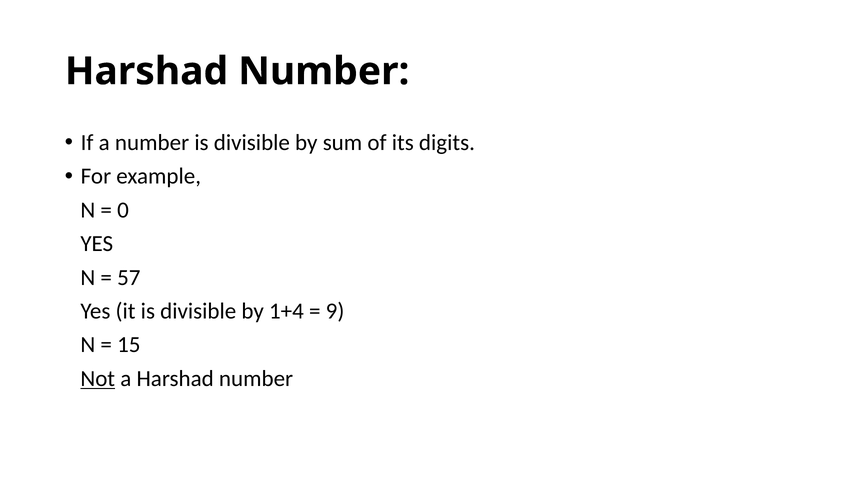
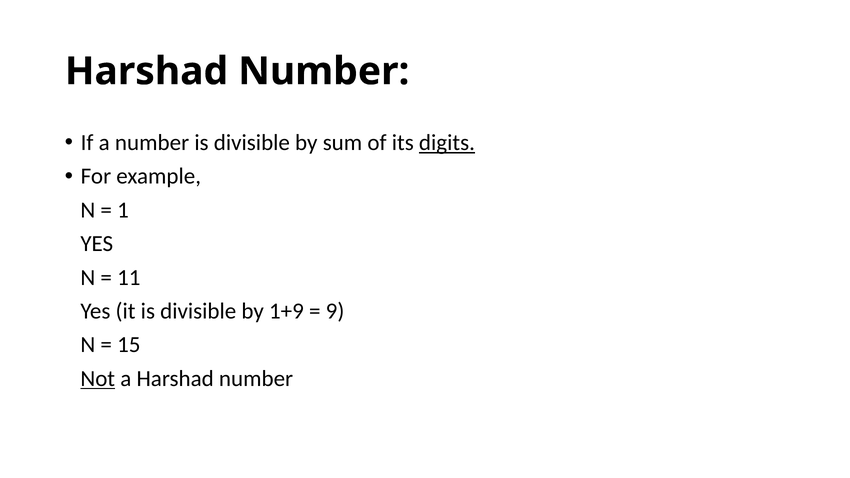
digits underline: none -> present
0: 0 -> 1
57: 57 -> 11
1+4: 1+4 -> 1+9
